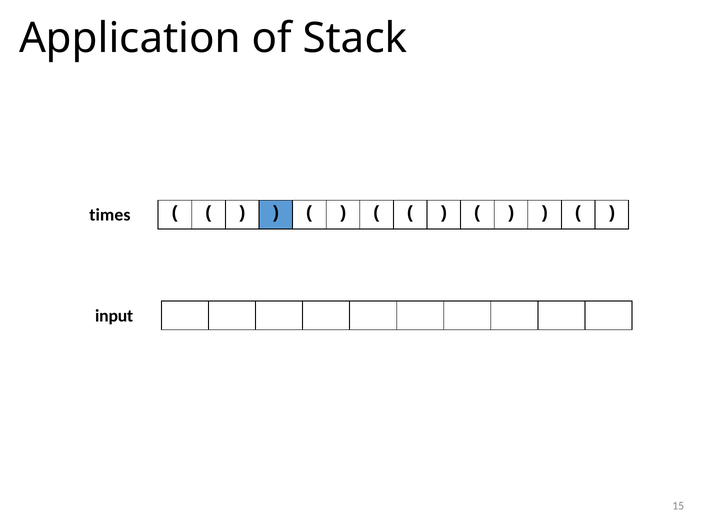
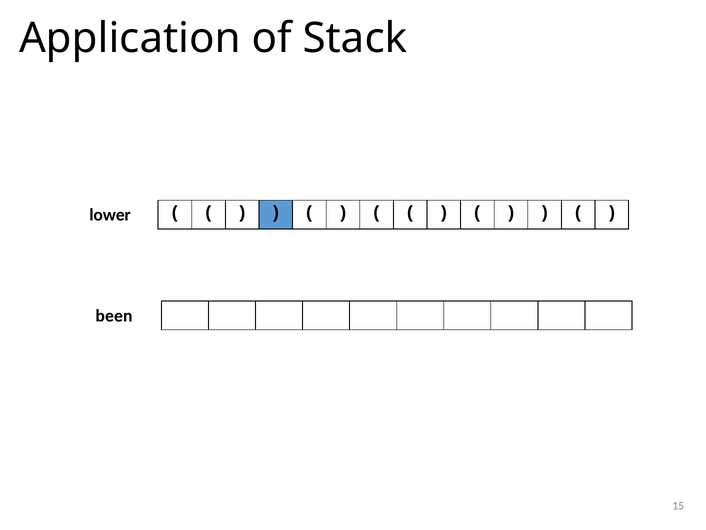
times: times -> lower
input: input -> been
